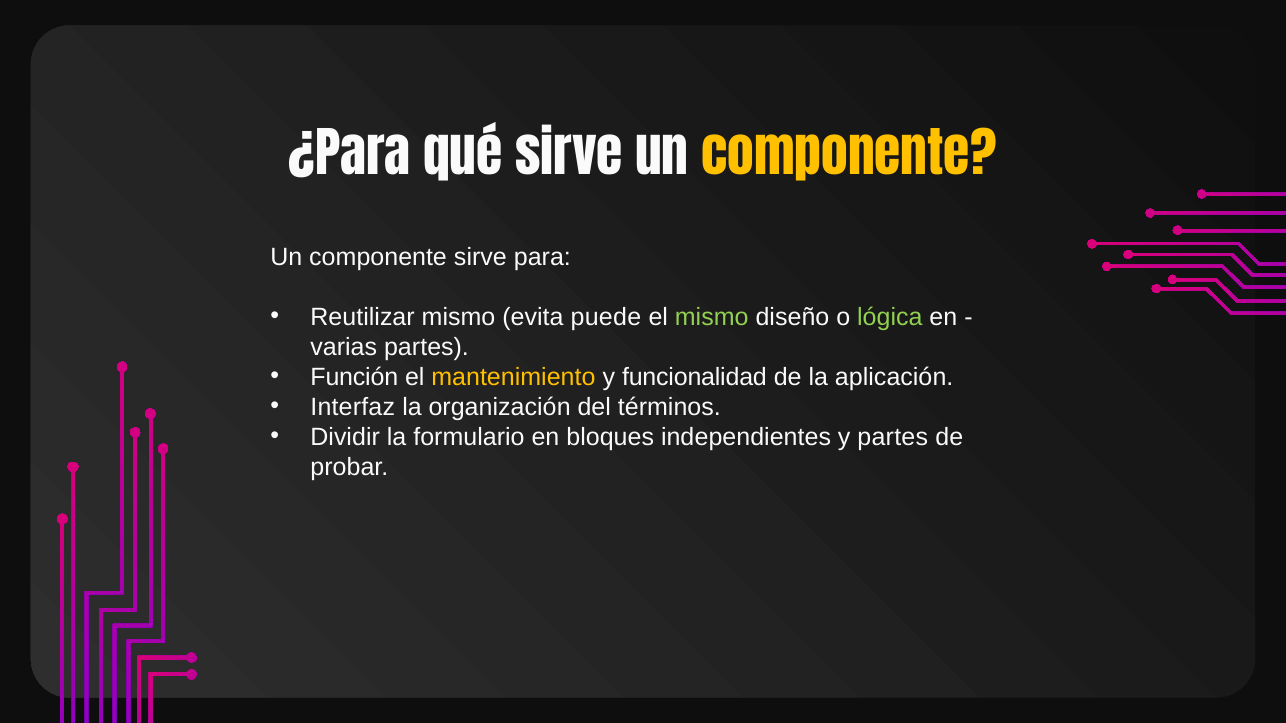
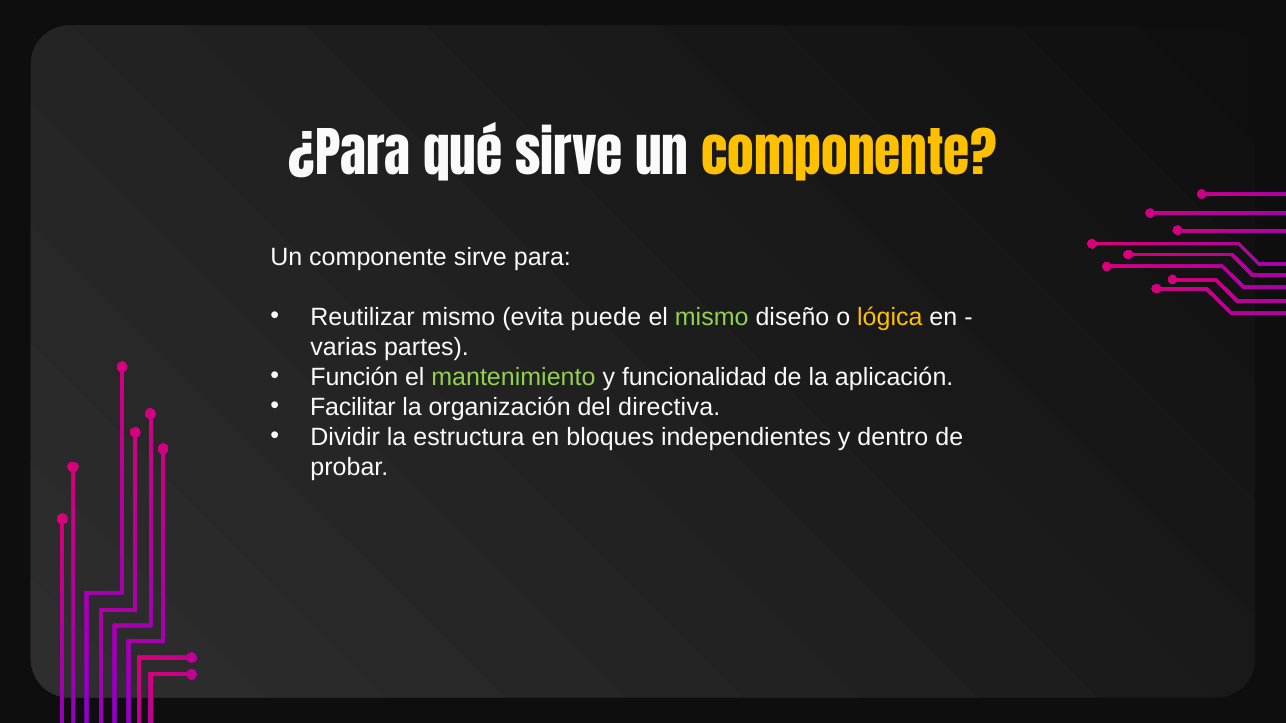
lógica colour: light green -> yellow
mantenimiento colour: yellow -> light green
Interfaz: Interfaz -> Facilitar
términos: términos -> directiva
formulario: formulario -> estructura
y partes: partes -> dentro
